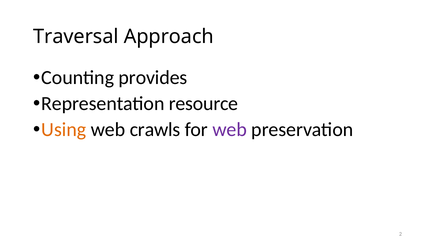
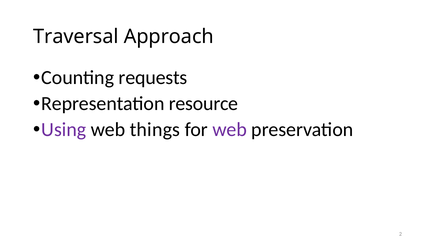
provides: provides -> requests
Using colour: orange -> purple
crawls: crawls -> things
